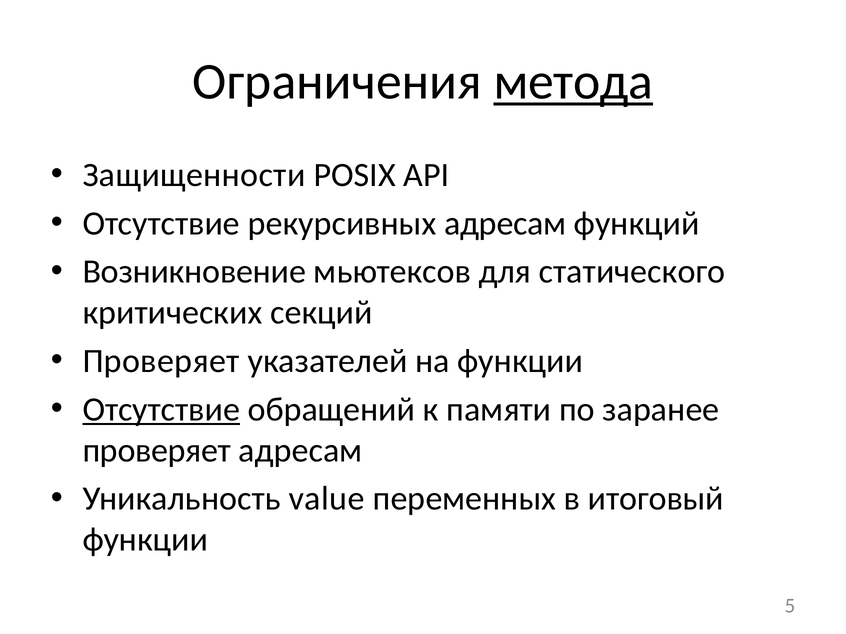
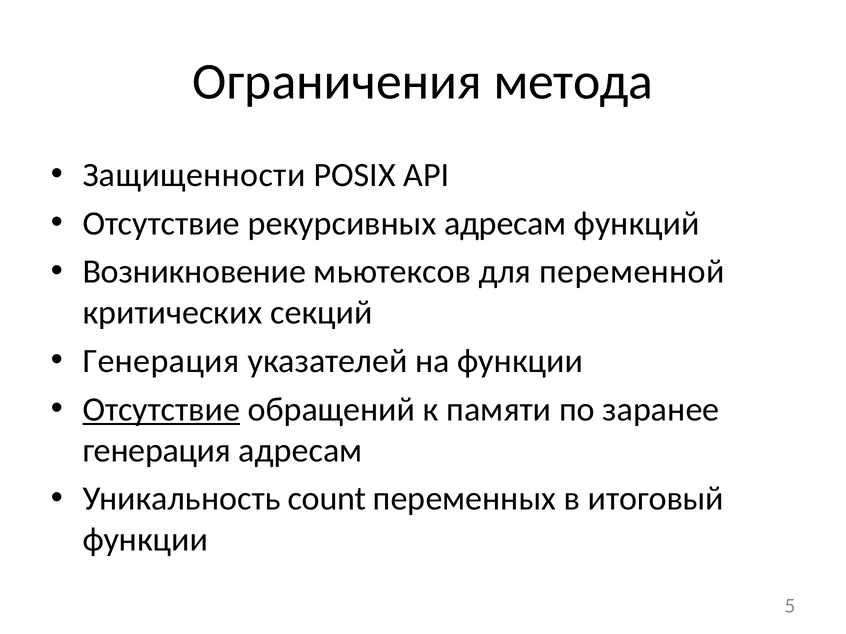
метода underline: present -> none
статического: статического -> переменной
Проверяет at (161, 361): Проверяет -> Генерация
проверяет at (157, 451): проверяет -> генерация
value: value -> count
